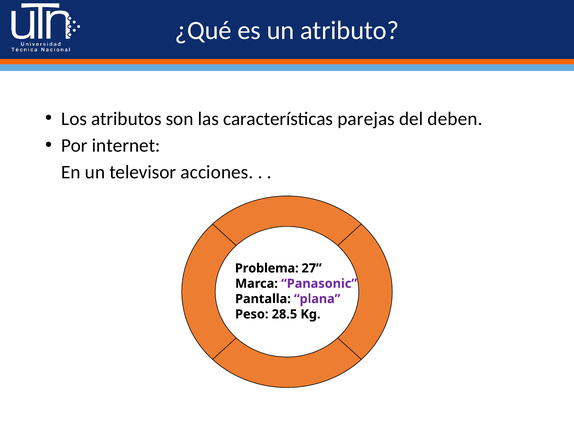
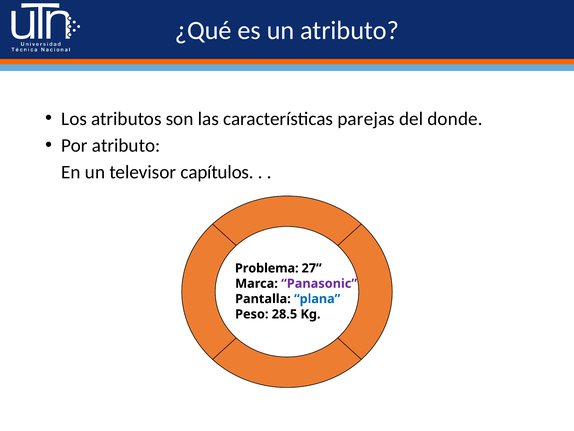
deben: deben -> donde
Por internet: internet -> atributo
acciones: acciones -> capítulos
plana colour: purple -> blue
